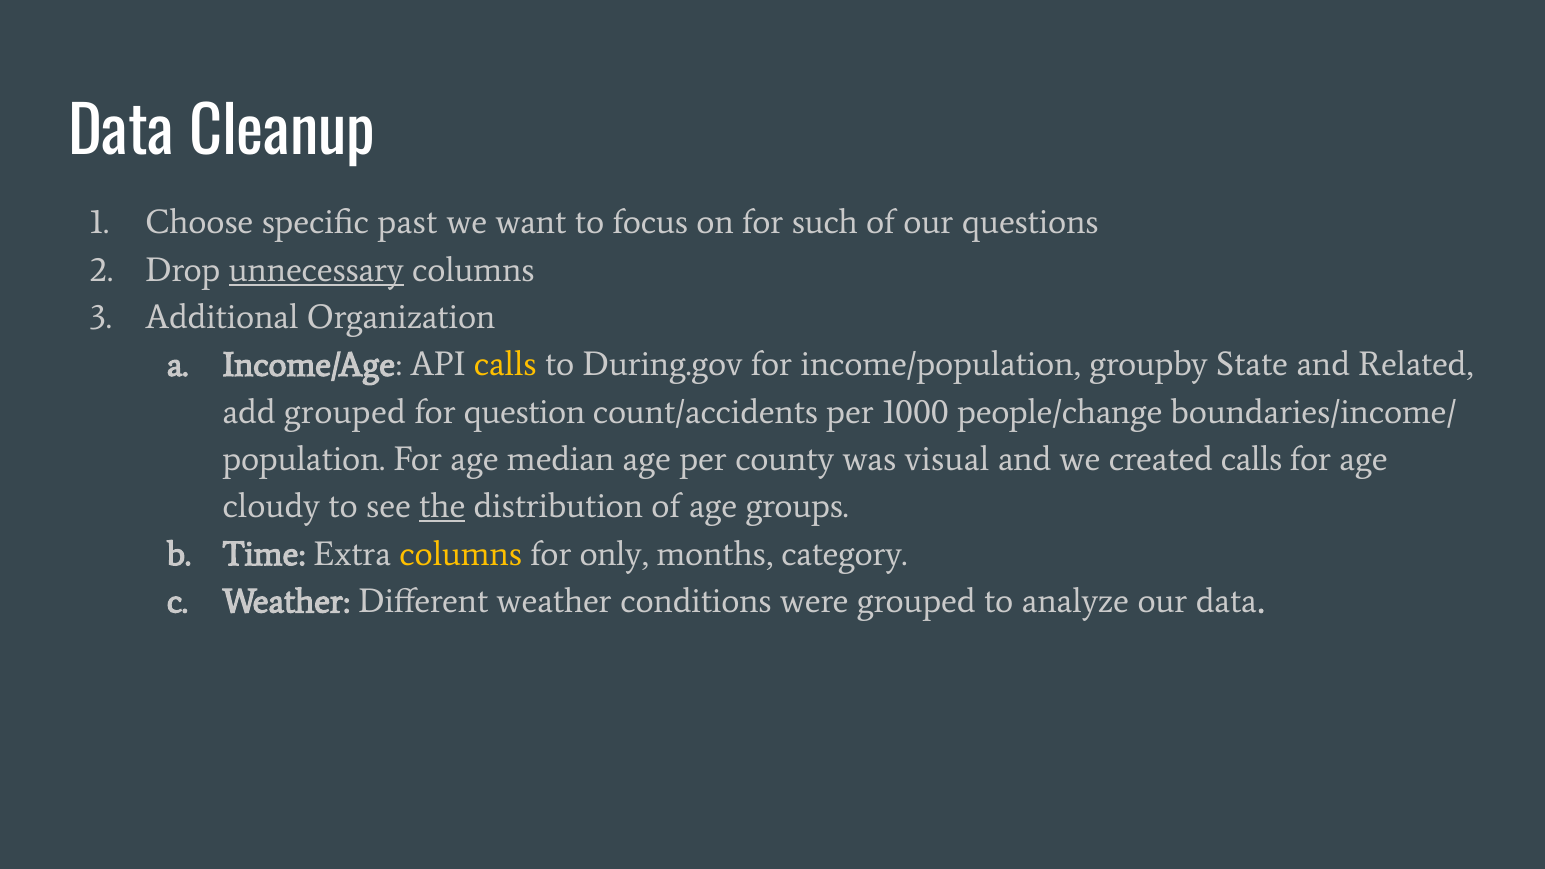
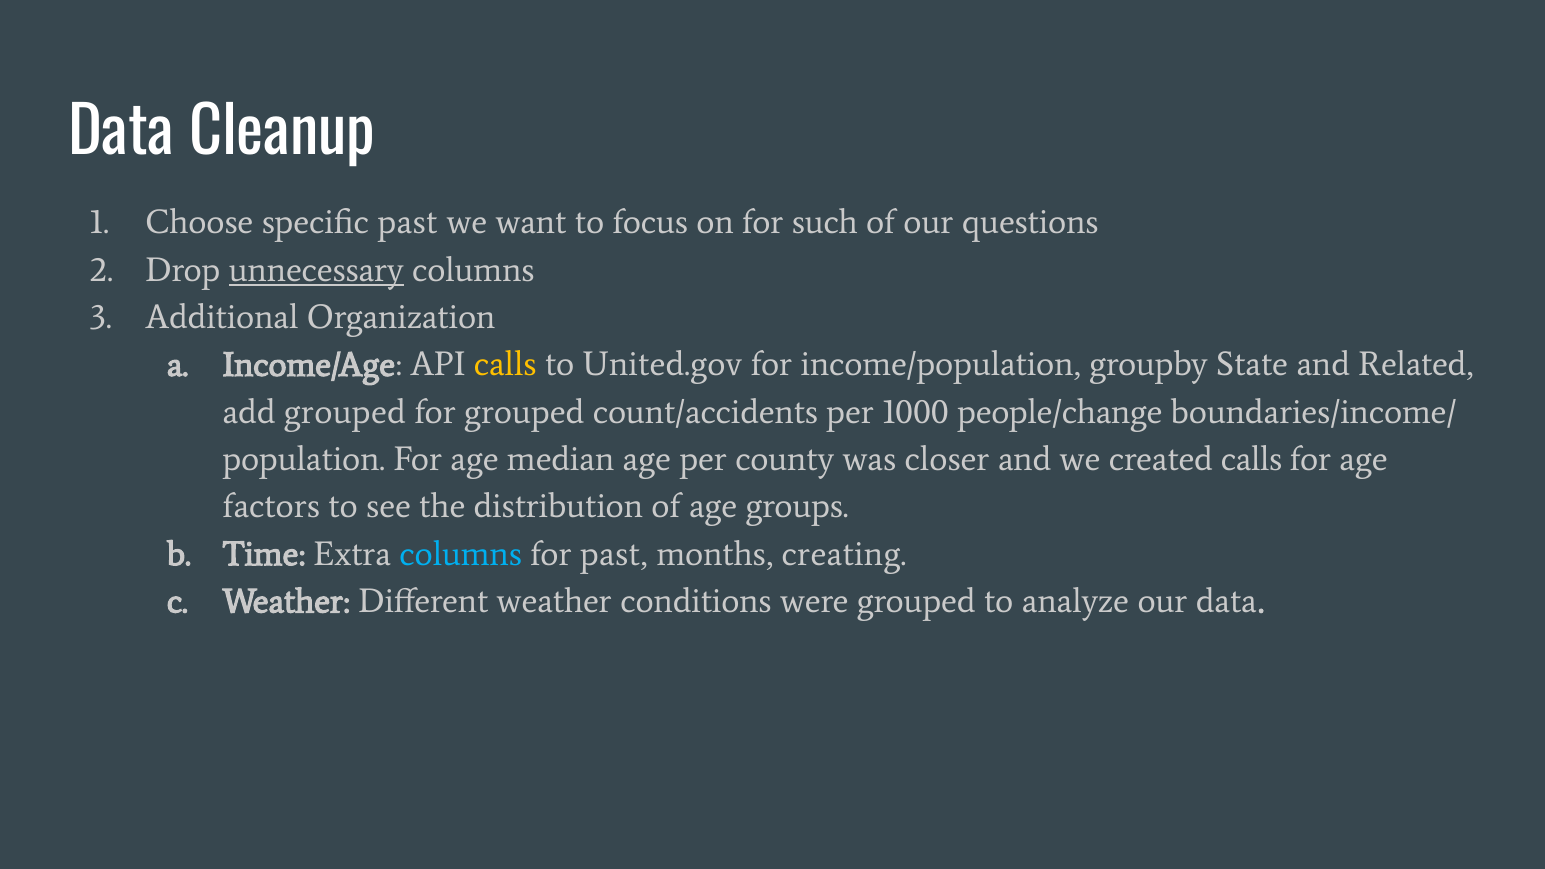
During.gov: During.gov -> United.gov
for question: question -> grouped
visual: visual -> closer
cloudy: cloudy -> factors
the underline: present -> none
columns at (461, 554) colour: yellow -> light blue
for only: only -> past
category: category -> creating
